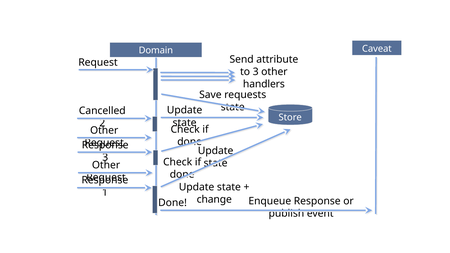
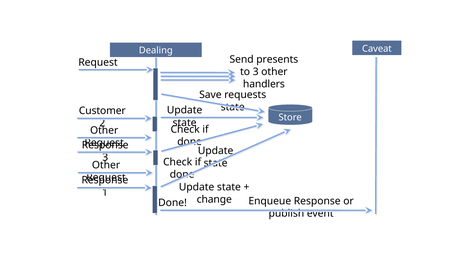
Domain: Domain -> Dealing
attribute: attribute -> presents
Cancelled: Cancelled -> Customer
